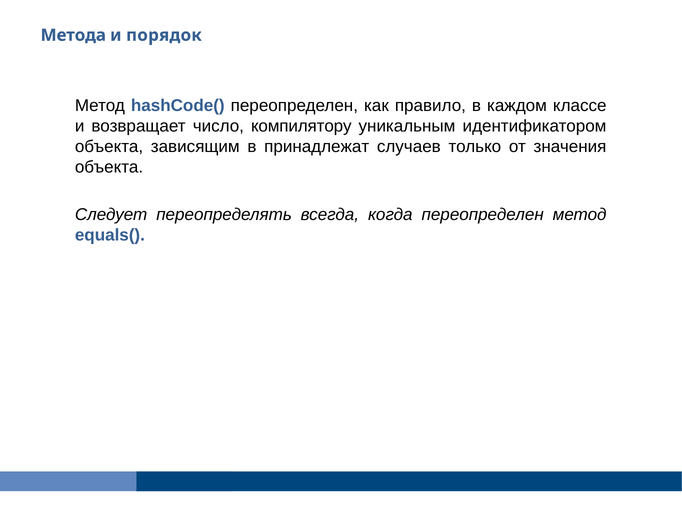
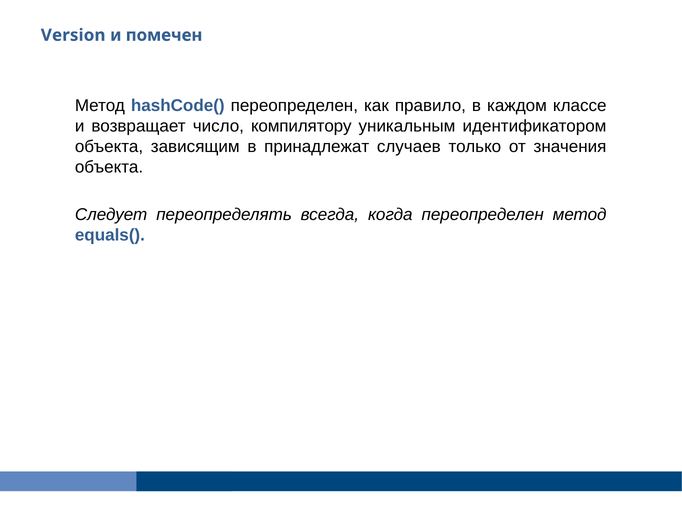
Метода: Метода -> Version
порядок: порядок -> помечен
